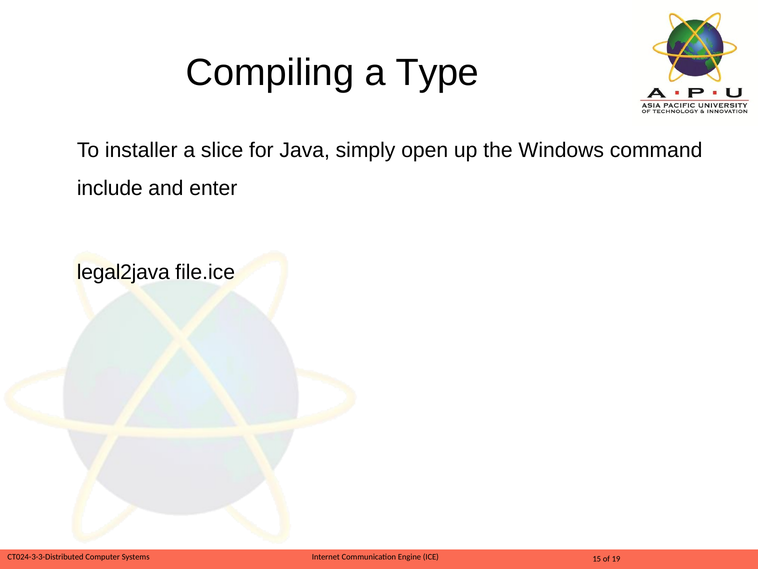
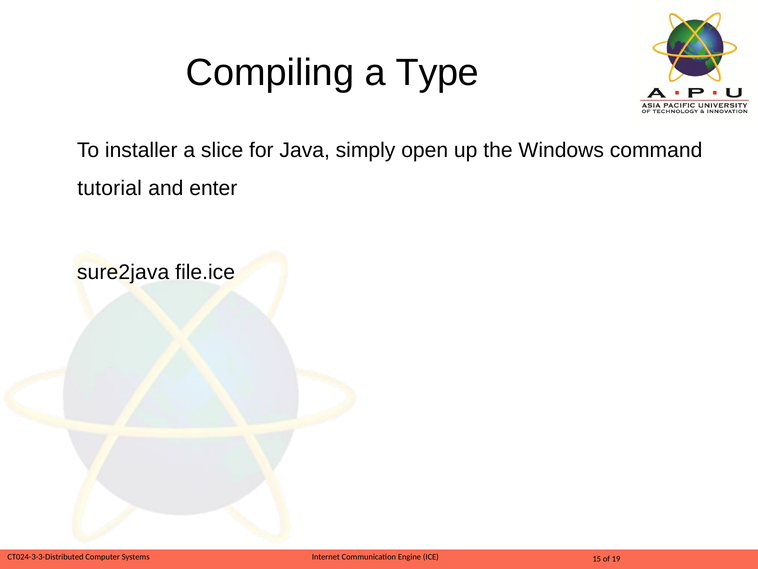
include: include -> tutorial
legal2java: legal2java -> sure2java
